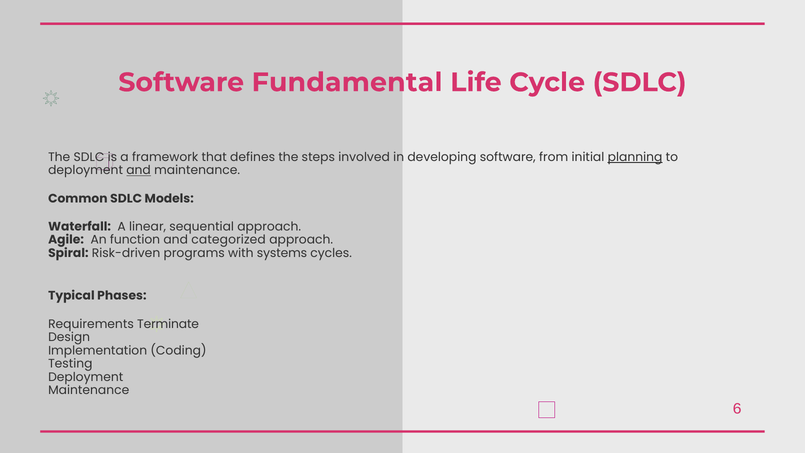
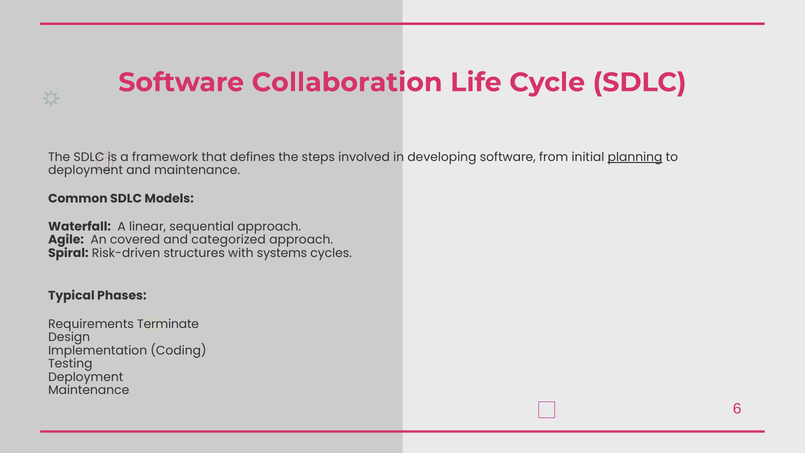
Fundamental: Fundamental -> Collaboration
and at (139, 170) underline: present -> none
function: function -> covered
programs: programs -> structures
